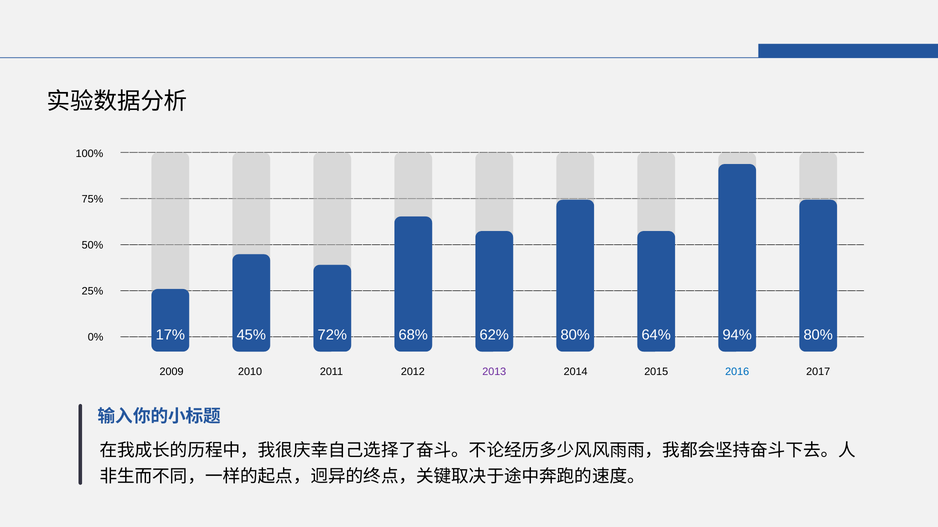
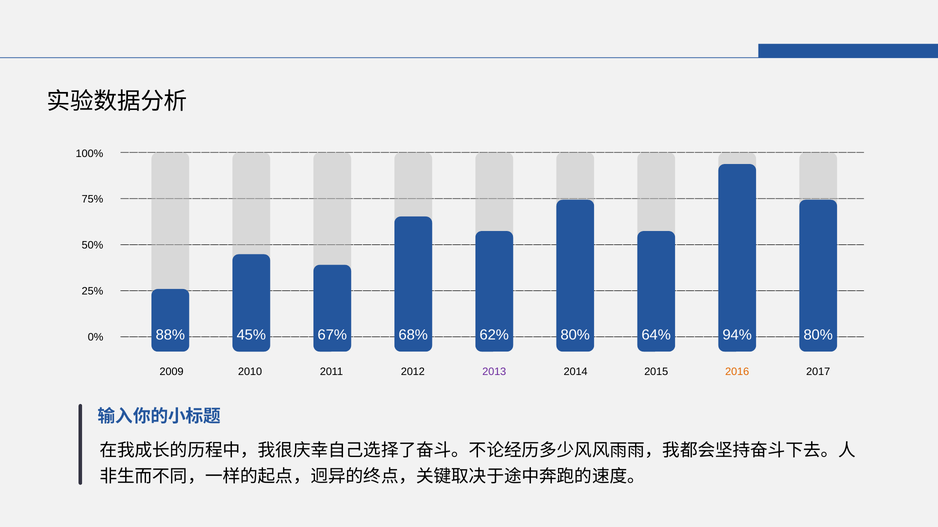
17%: 17% -> 88%
72%: 72% -> 67%
2016 colour: blue -> orange
